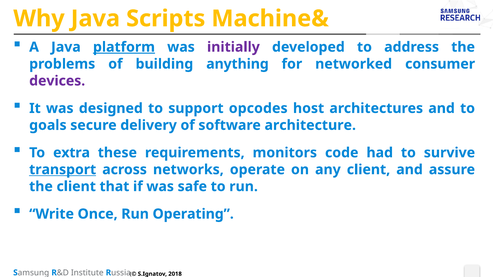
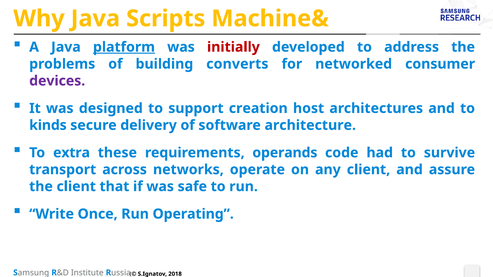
initially colour: purple -> red
anything: anything -> converts
opcodes: opcodes -> creation
goals: goals -> kinds
monitors: monitors -> operands
transport underline: present -> none
